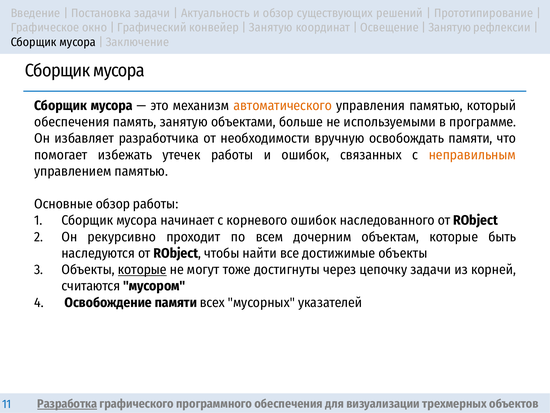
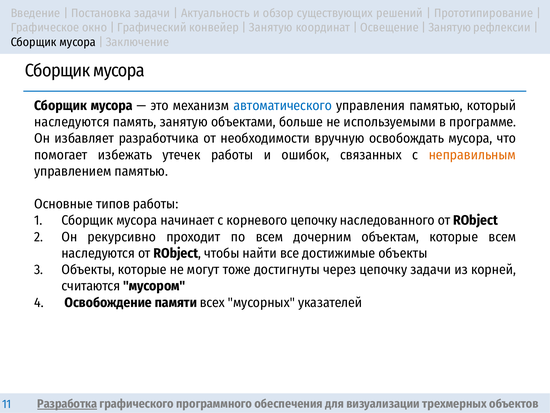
автоматического colour: orange -> blue
обеспечения at (72, 122): обеспечения -> наследуются
освобождать памяти: памяти -> мусора
Основные обзор: обзор -> типов
корневого ошибок: ошибок -> цепочку
которые быть: быть -> всем
которые at (142, 270) underline: present -> none
